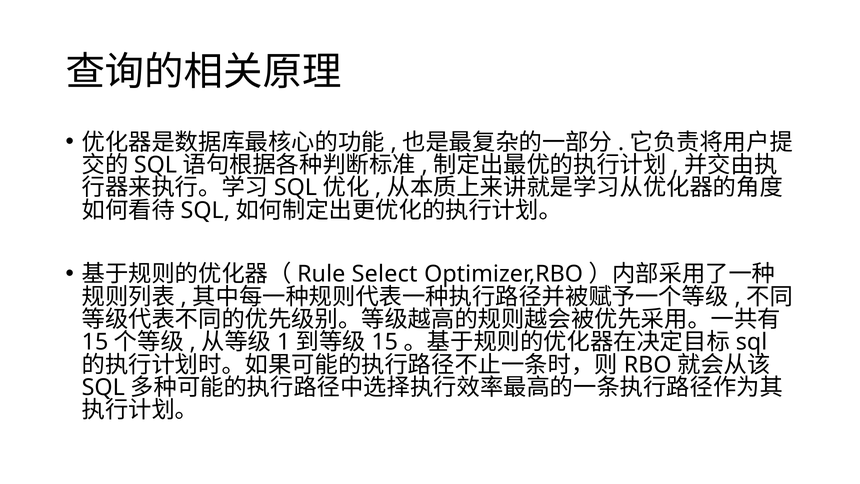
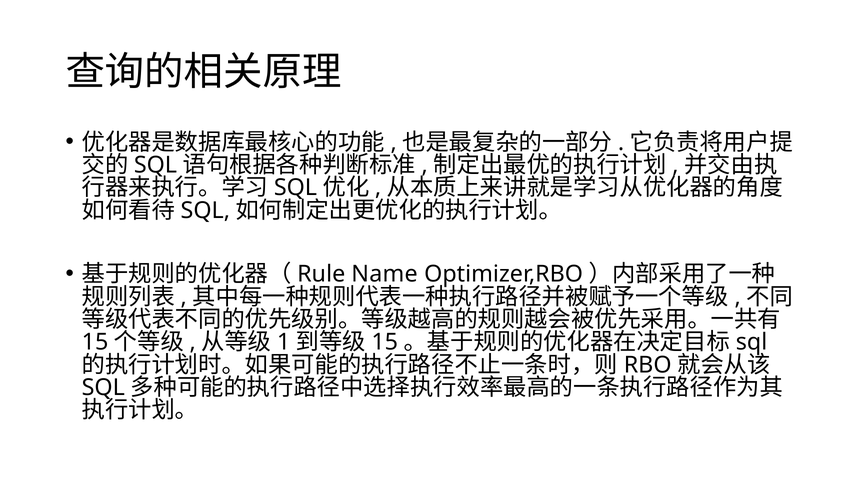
Select: Select -> Name
